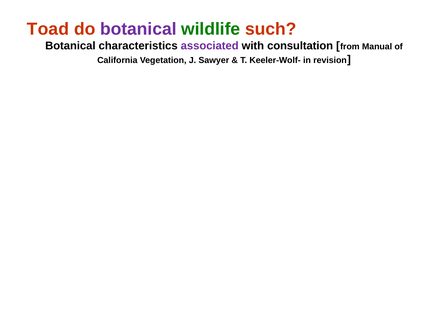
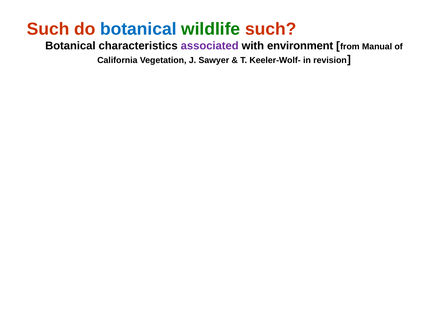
Toad at (48, 29): Toad -> Such
botanical at (138, 29) colour: purple -> blue
consultation: consultation -> environment
